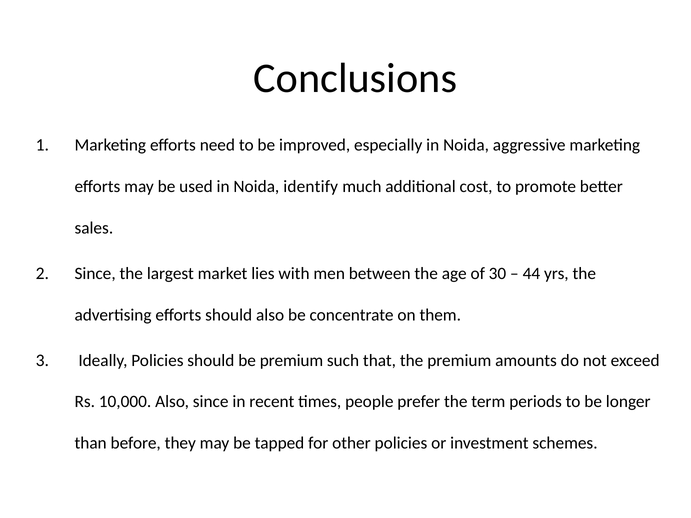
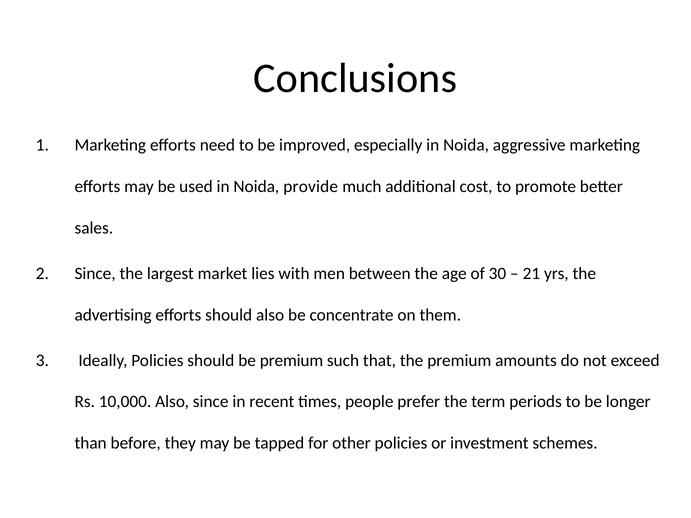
identify: identify -> provide
44: 44 -> 21
